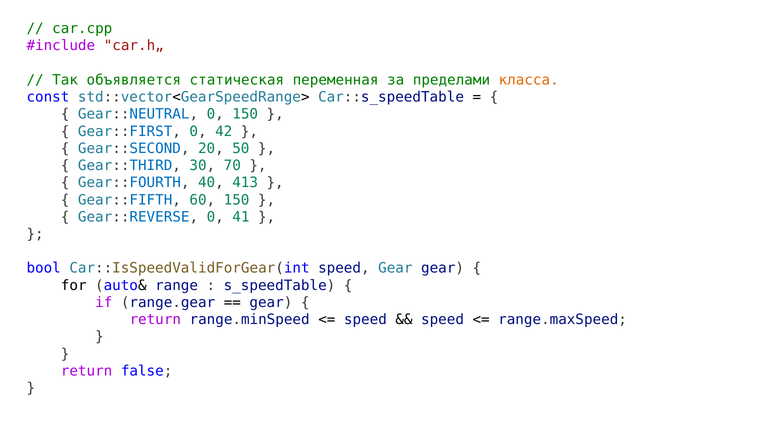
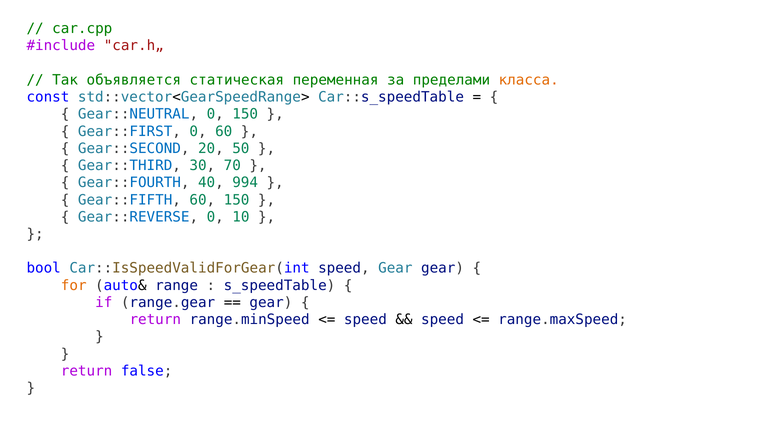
0 42: 42 -> 60
413: 413 -> 994
41: 41 -> 10
for colour: black -> orange
